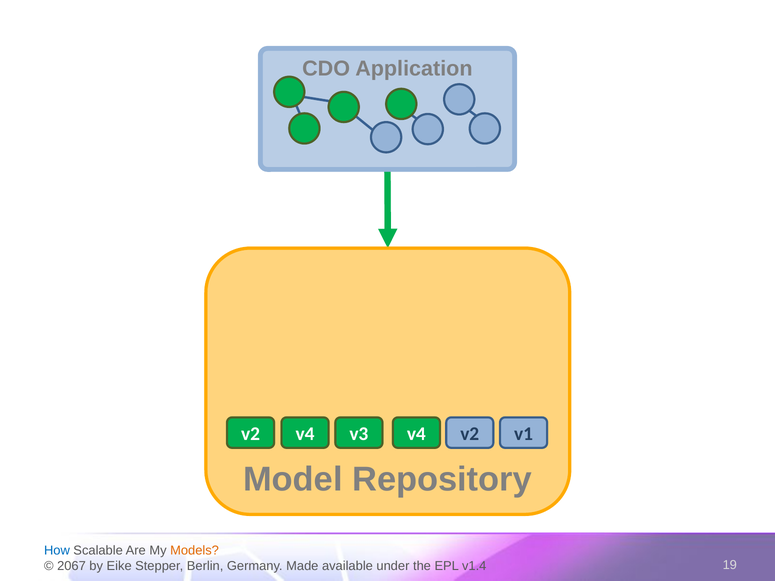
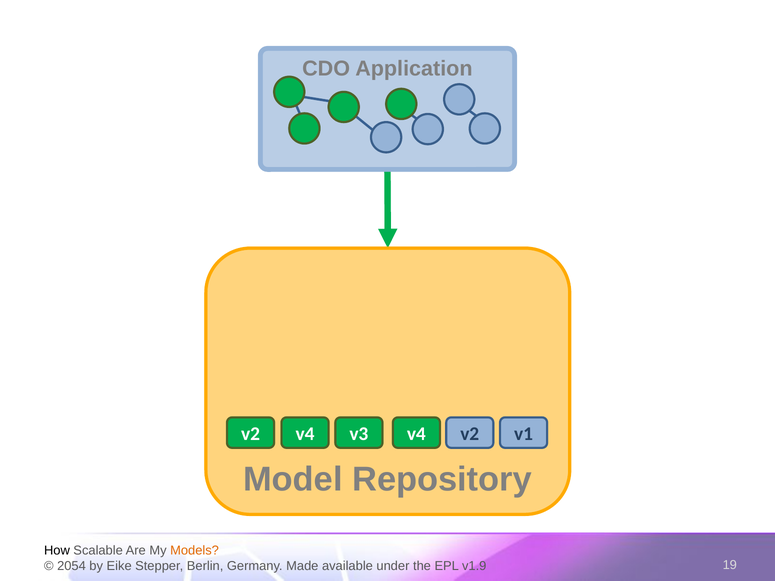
How colour: blue -> black
2067: 2067 -> 2054
v1.4: v1.4 -> v1.9
